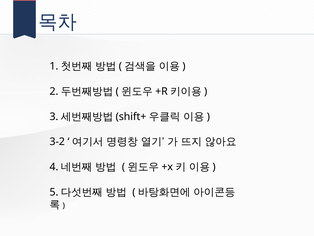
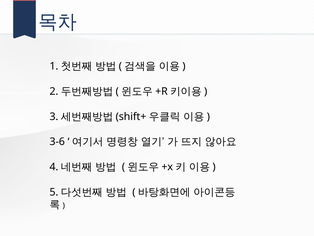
3-2: 3-2 -> 3-6
